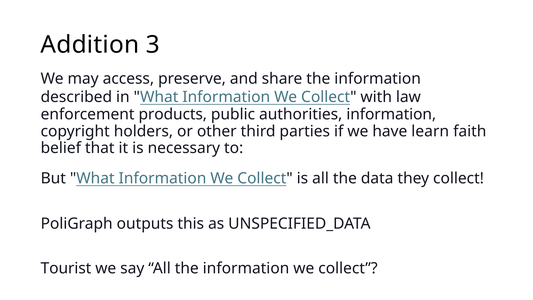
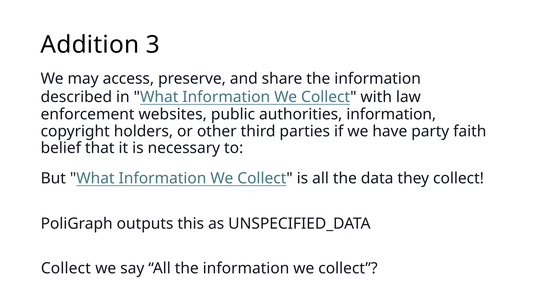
products: products -> websites
learn: learn -> party
Tourist at (66, 268): Tourist -> Collect
